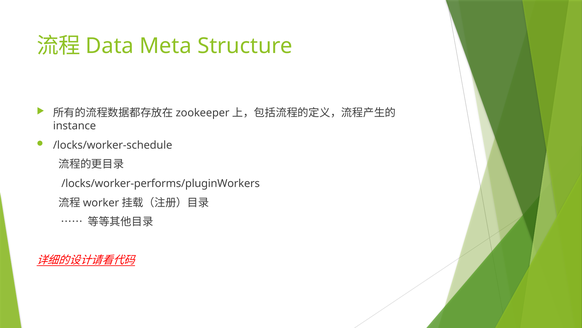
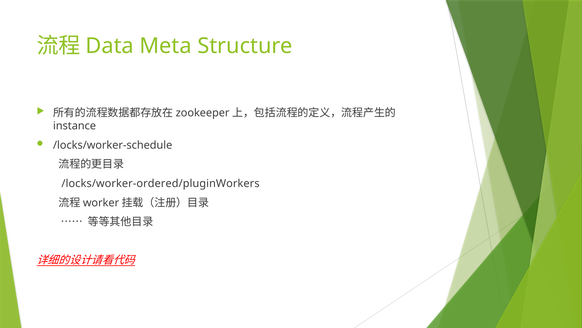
/locks/worker-performs/pluginWorkers: /locks/worker-performs/pluginWorkers -> /locks/worker-ordered/pluginWorkers
